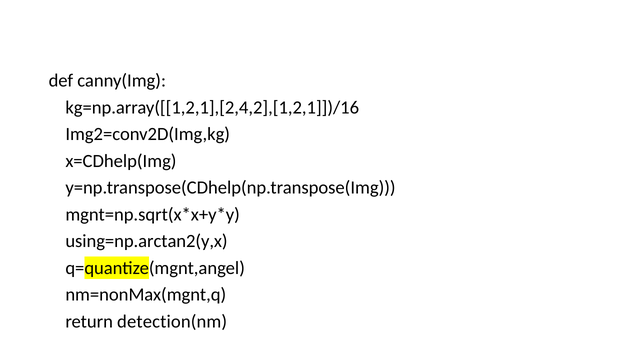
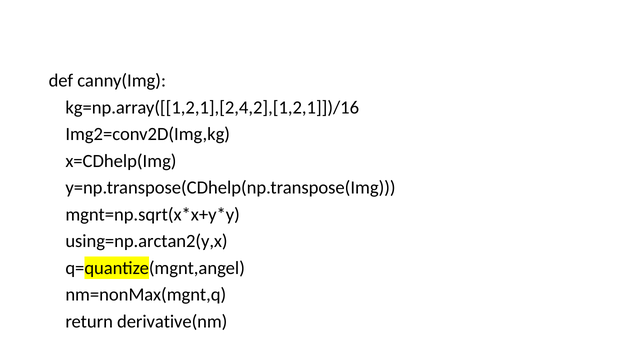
detection(nm: detection(nm -> derivative(nm
